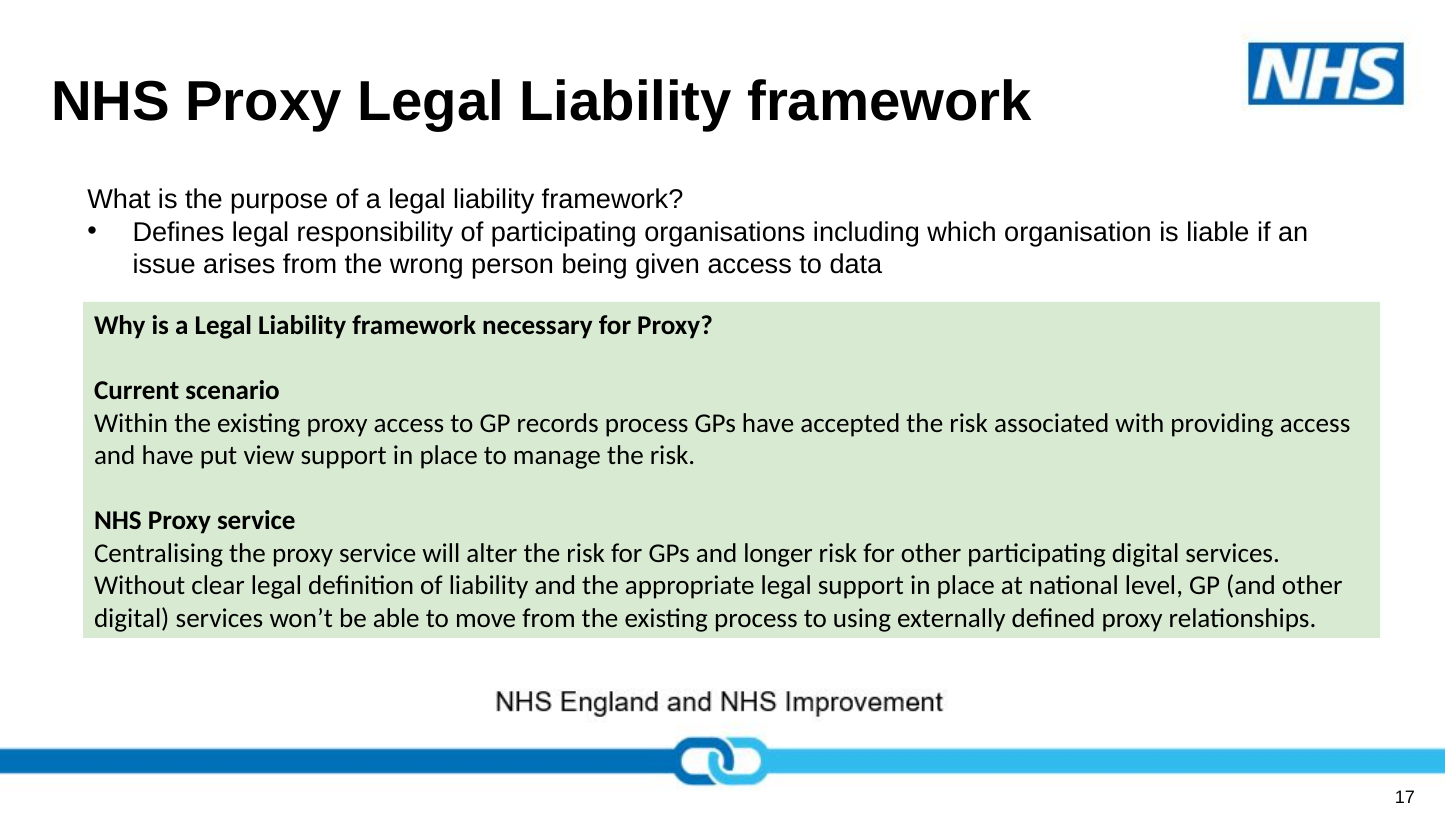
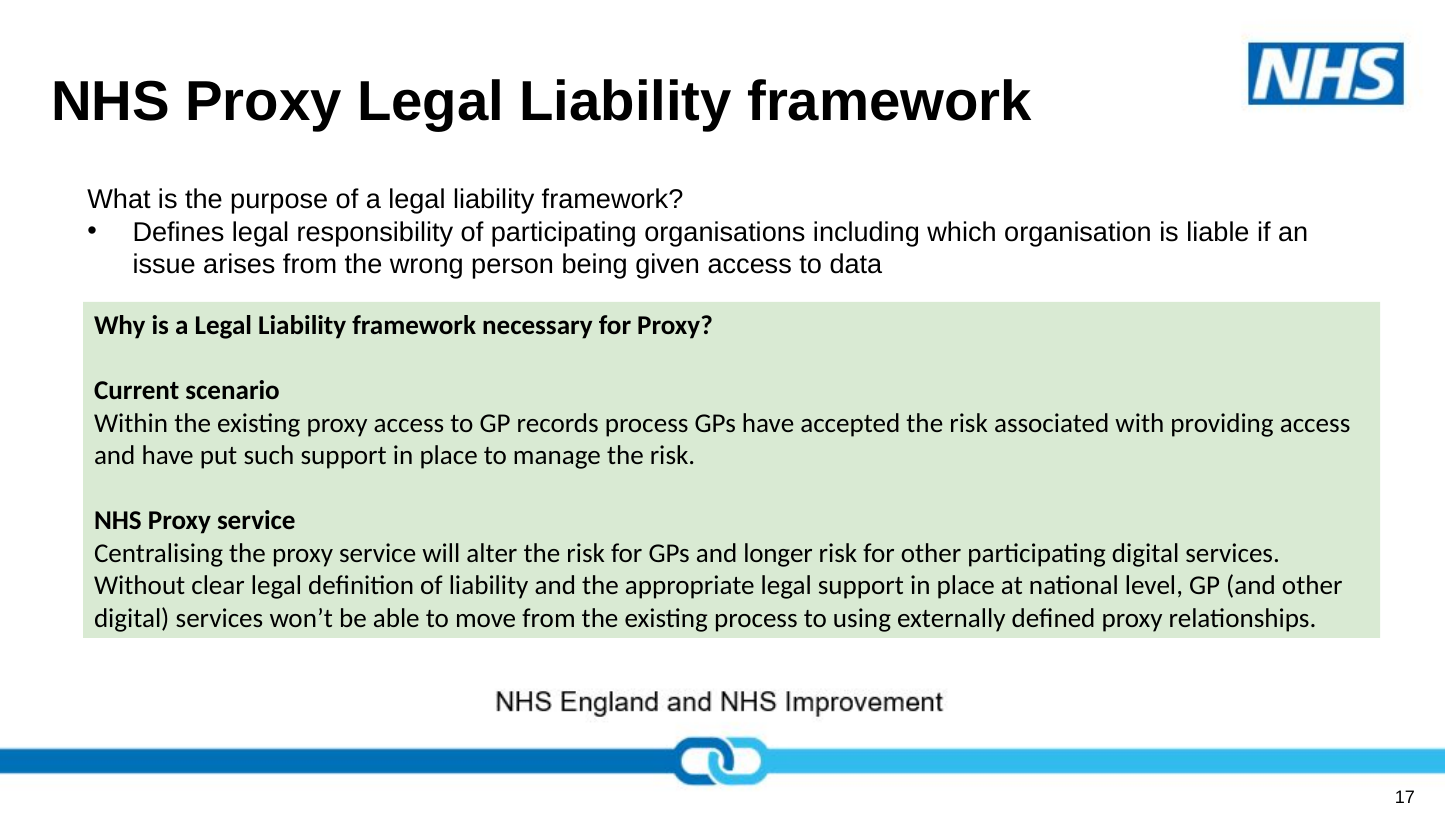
view: view -> such
